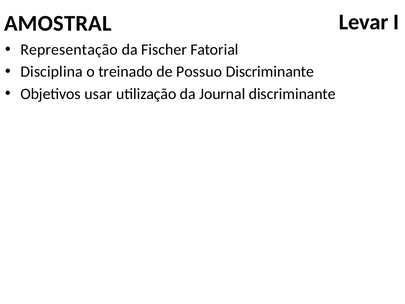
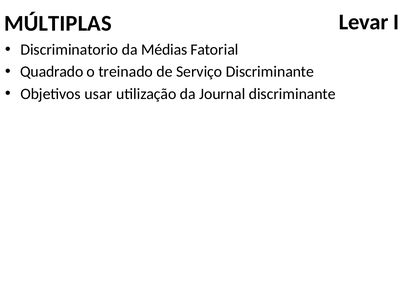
AMOSTRAL: AMOSTRAL -> MÚLTIPLAS
Representação: Representação -> Discriminatorio
Fischer: Fischer -> Médias
Disciplina: Disciplina -> Quadrado
Possuo: Possuo -> Serviço
